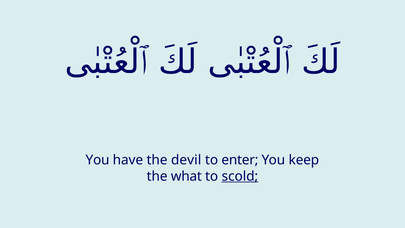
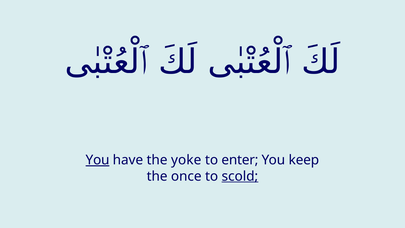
You at (98, 160) underline: none -> present
devil: devil -> yoke
what: what -> once
